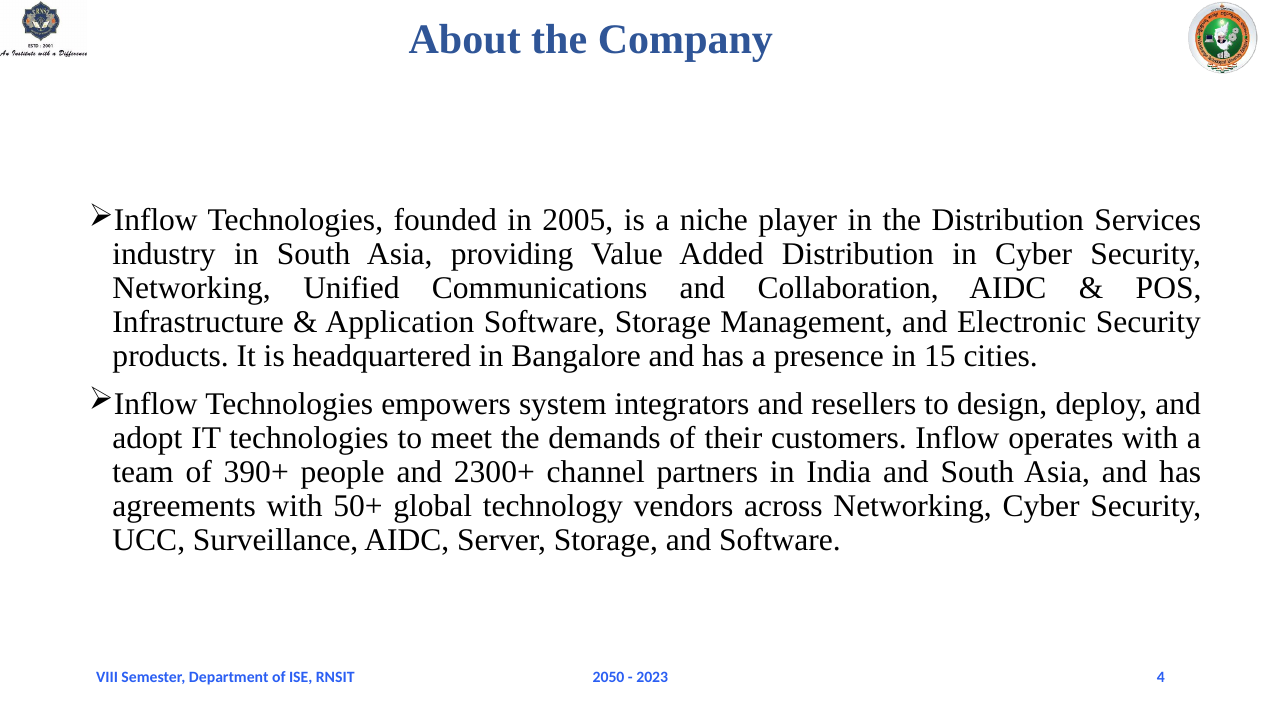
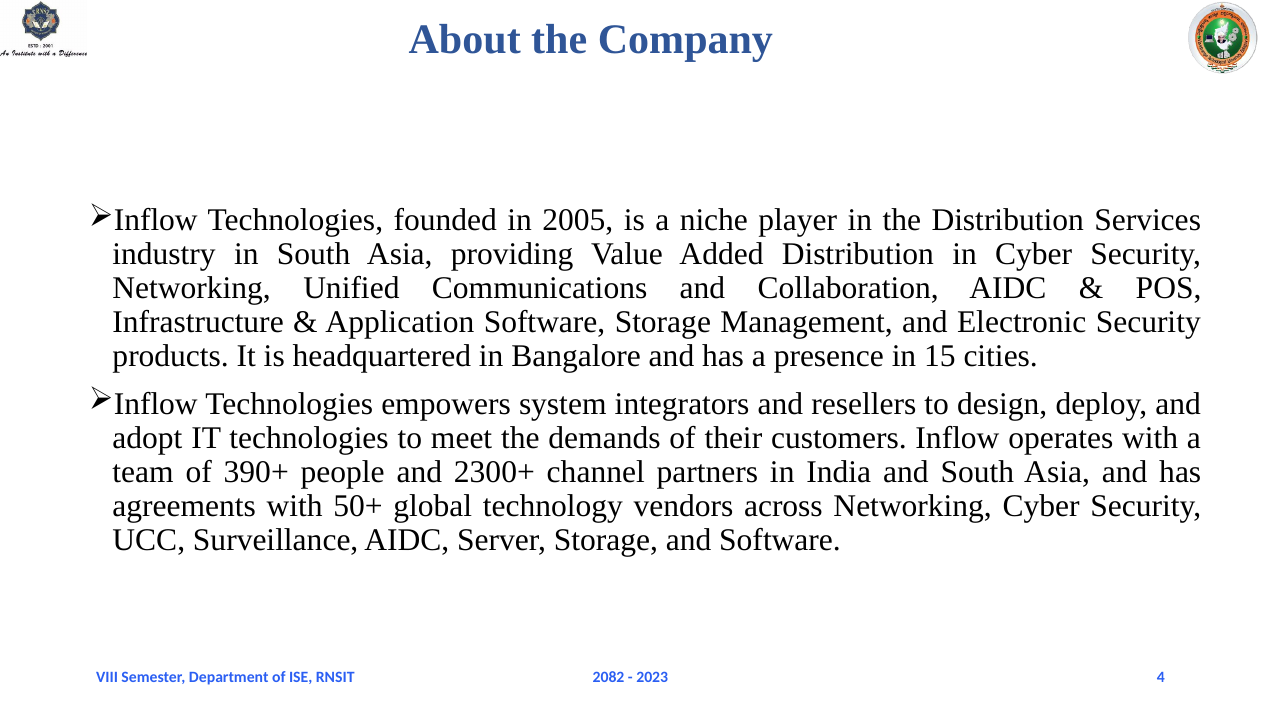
2050: 2050 -> 2082
